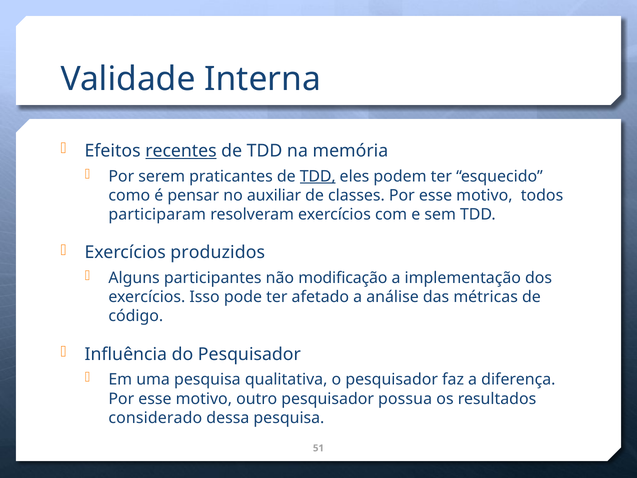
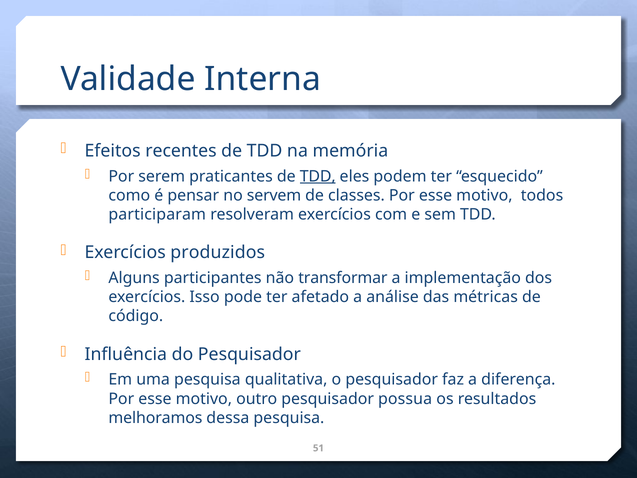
recentes underline: present -> none
auxiliar: auxiliar -> servem
modificação: modificação -> transformar
considerado: considerado -> melhoramos
